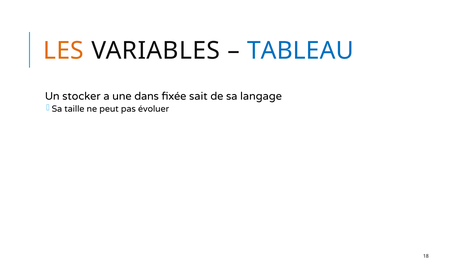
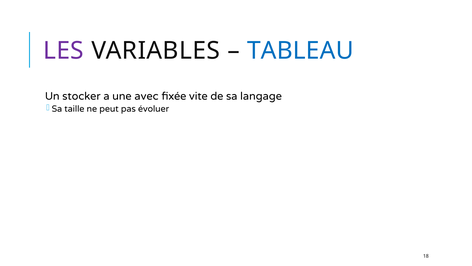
LES colour: orange -> purple
dans: dans -> avec
sait: sait -> vite
